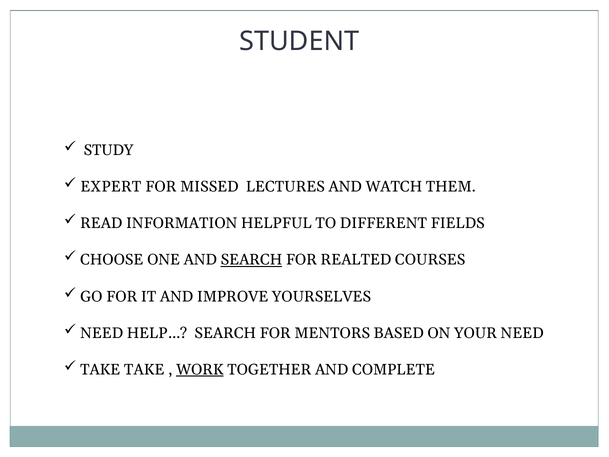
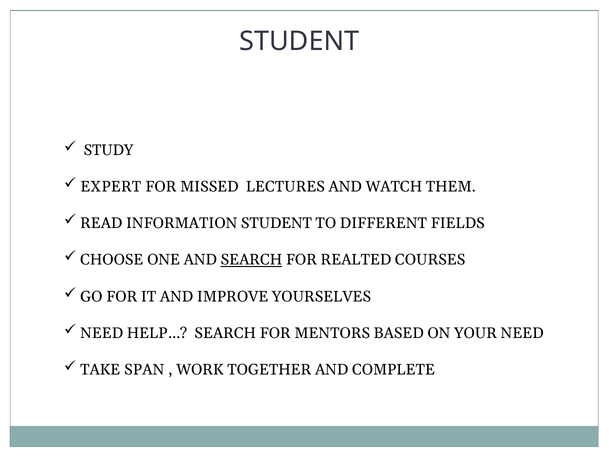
INFORMATION HELPFUL: HELPFUL -> STUDENT
TAKE TAKE: TAKE -> SPAN
WORK underline: present -> none
